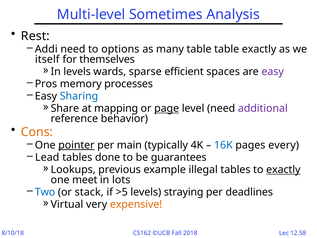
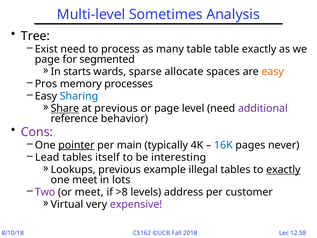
Rest: Rest -> Tree
Addi: Addi -> Exist
options: options -> process
itself at (47, 59): itself -> page
themselves: themselves -> segmented
In levels: levels -> starts
efficient: efficient -> allocate
easy at (273, 72) colour: purple -> orange
Share underline: none -> present
at mapping: mapping -> previous
page at (167, 108) underline: present -> none
Cons colour: orange -> purple
every: every -> never
done: done -> itself
guarantees: guarantees -> interesting
Two colour: blue -> purple
or stack: stack -> meet
>5: >5 -> >8
straying: straying -> address
deadlines: deadlines -> customer
expensive colour: orange -> purple
